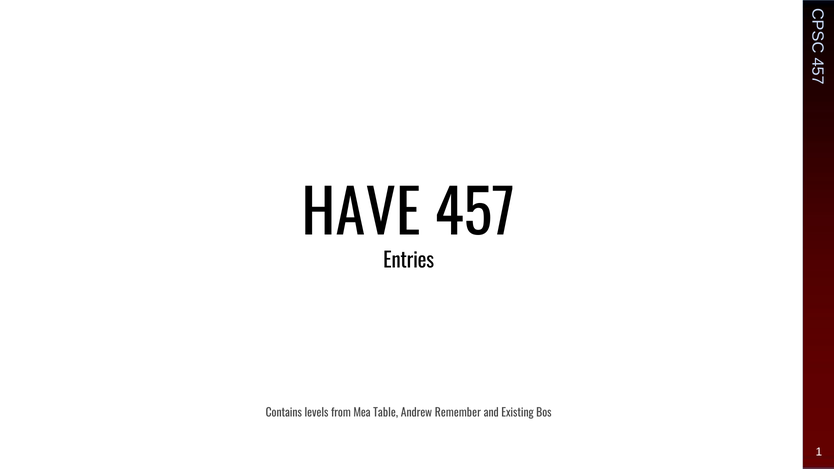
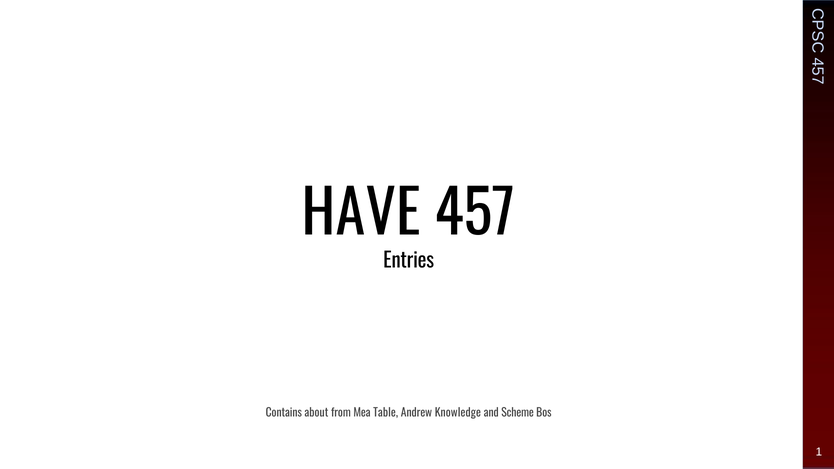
levels: levels -> about
Remember: Remember -> Knowledge
Existing: Existing -> Scheme
